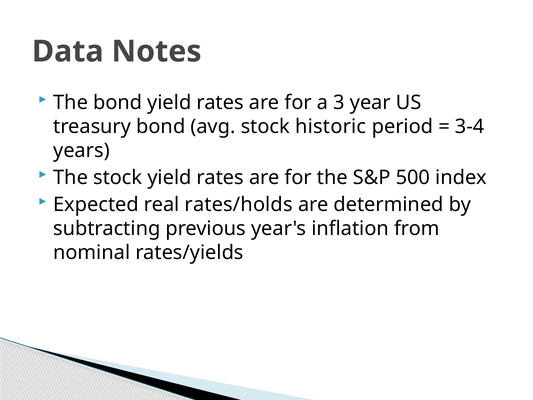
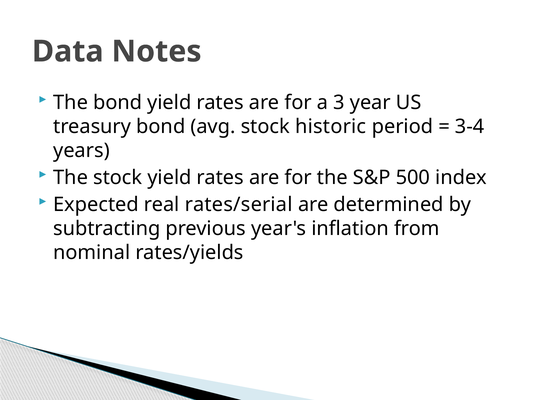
rates/holds: rates/holds -> rates/serial
